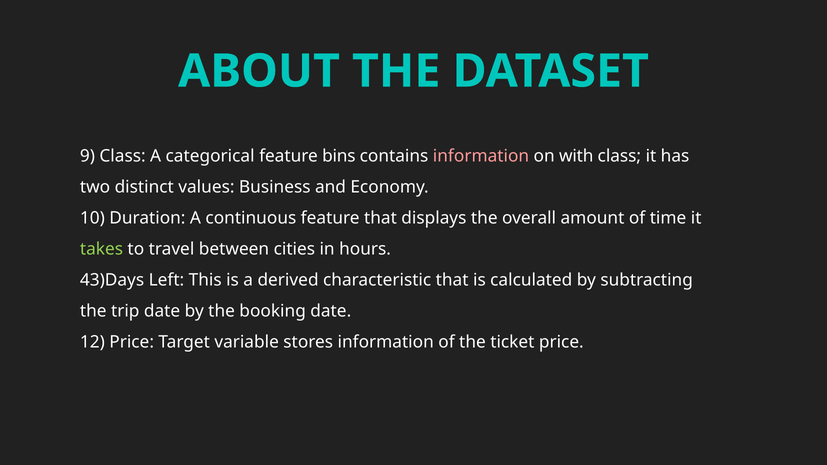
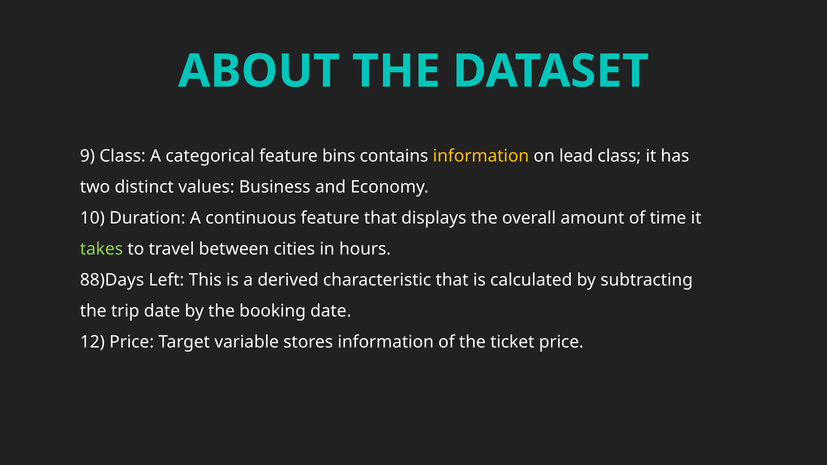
information at (481, 156) colour: pink -> yellow
with: with -> lead
43)Days: 43)Days -> 88)Days
